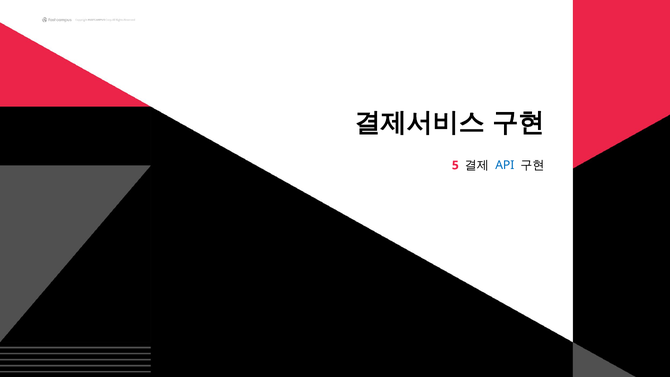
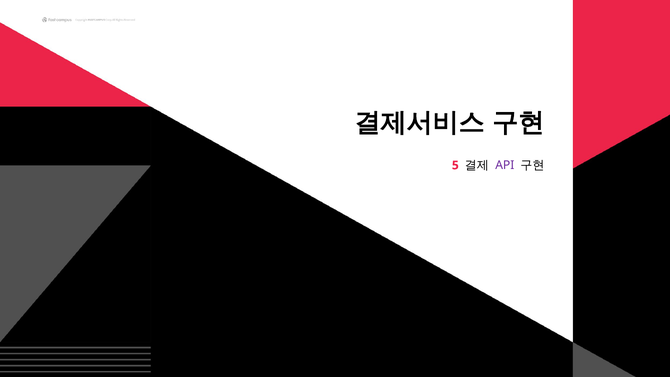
API colour: blue -> purple
